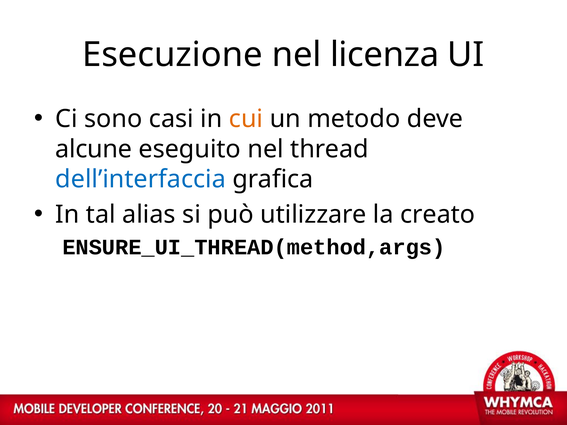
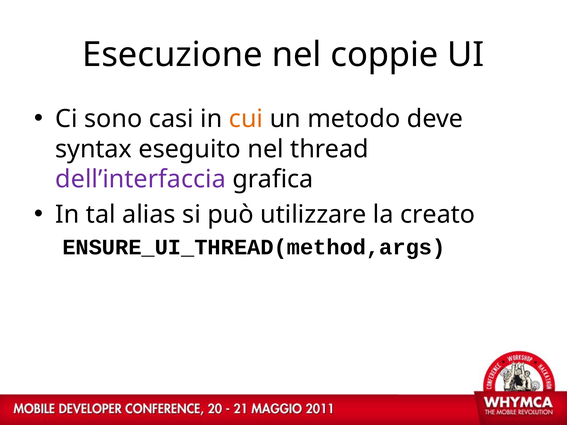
licenza: licenza -> coppie
alcune: alcune -> syntax
dell’interfaccia colour: blue -> purple
